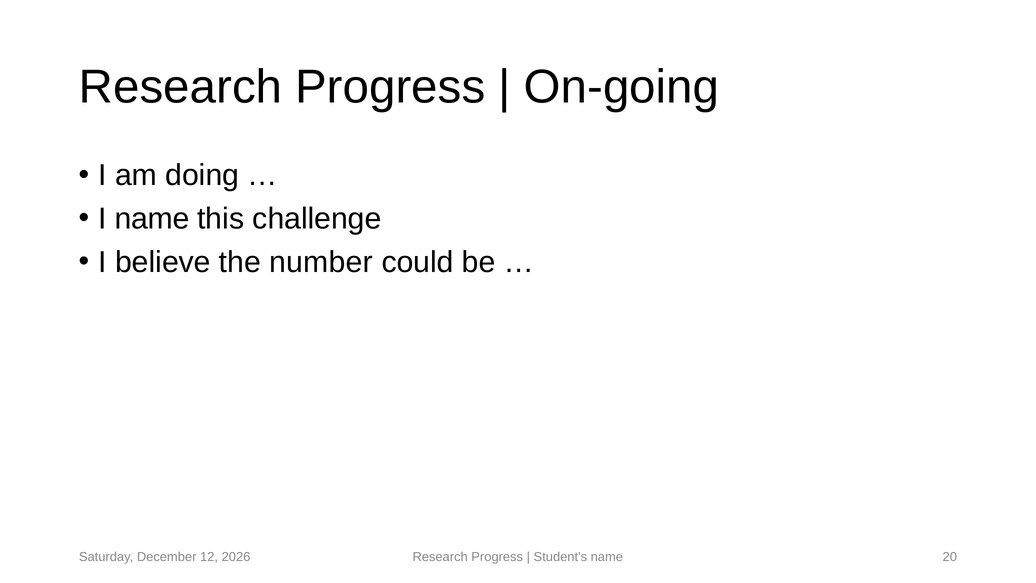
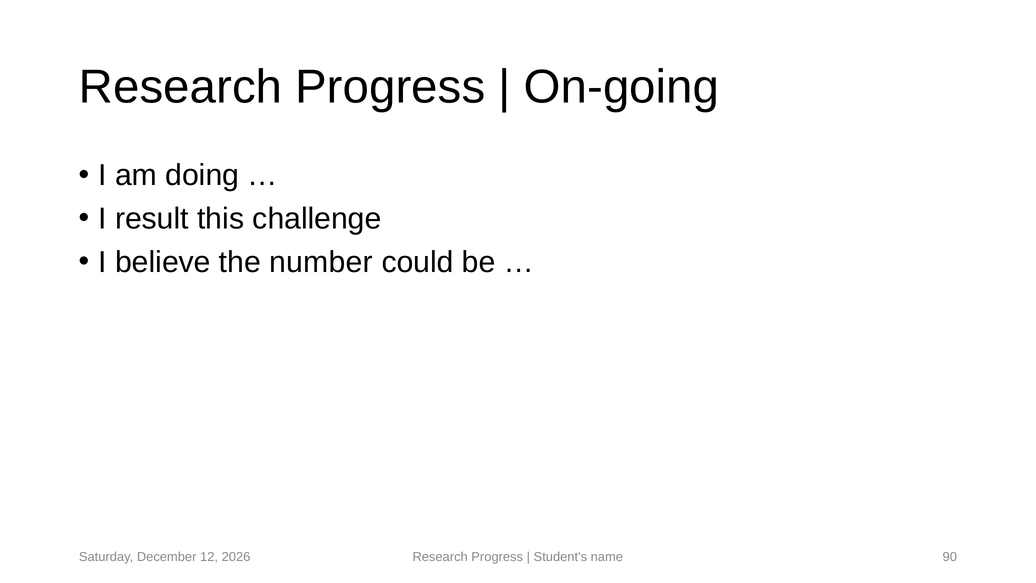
I name: name -> result
20: 20 -> 90
